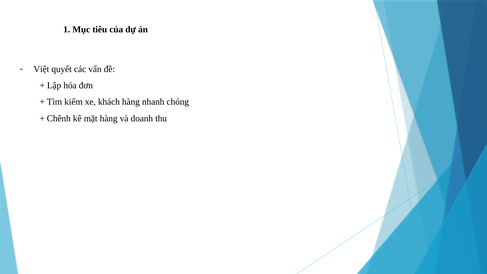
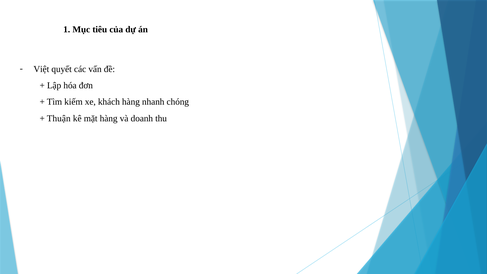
Chênh: Chênh -> Thuận
